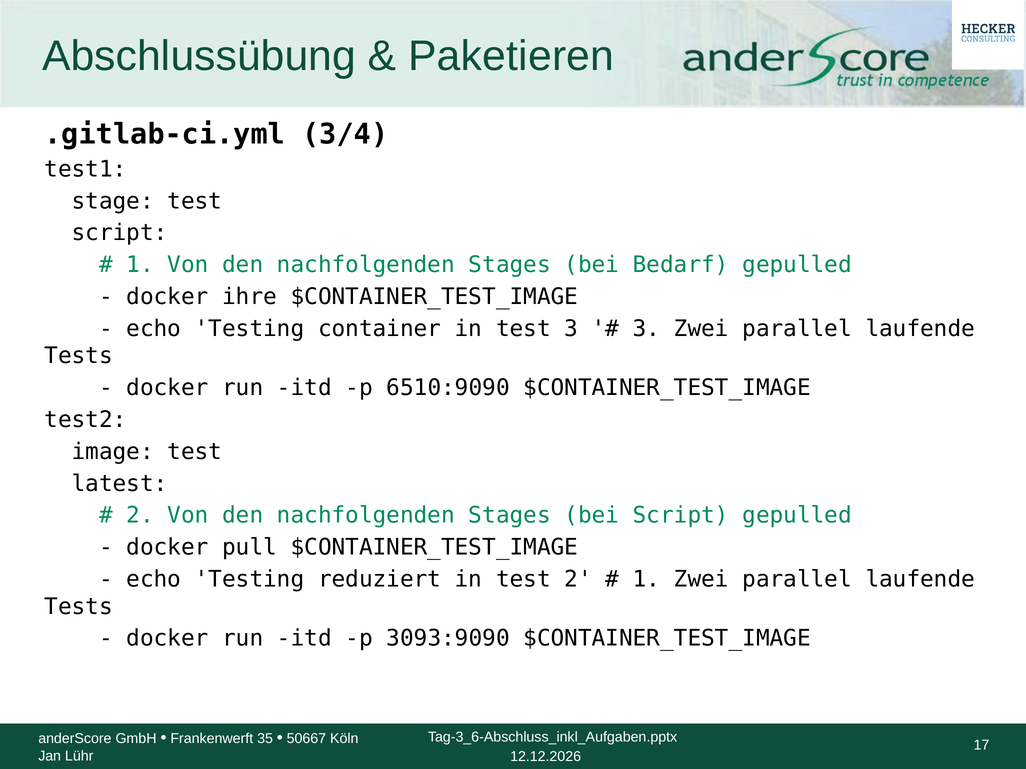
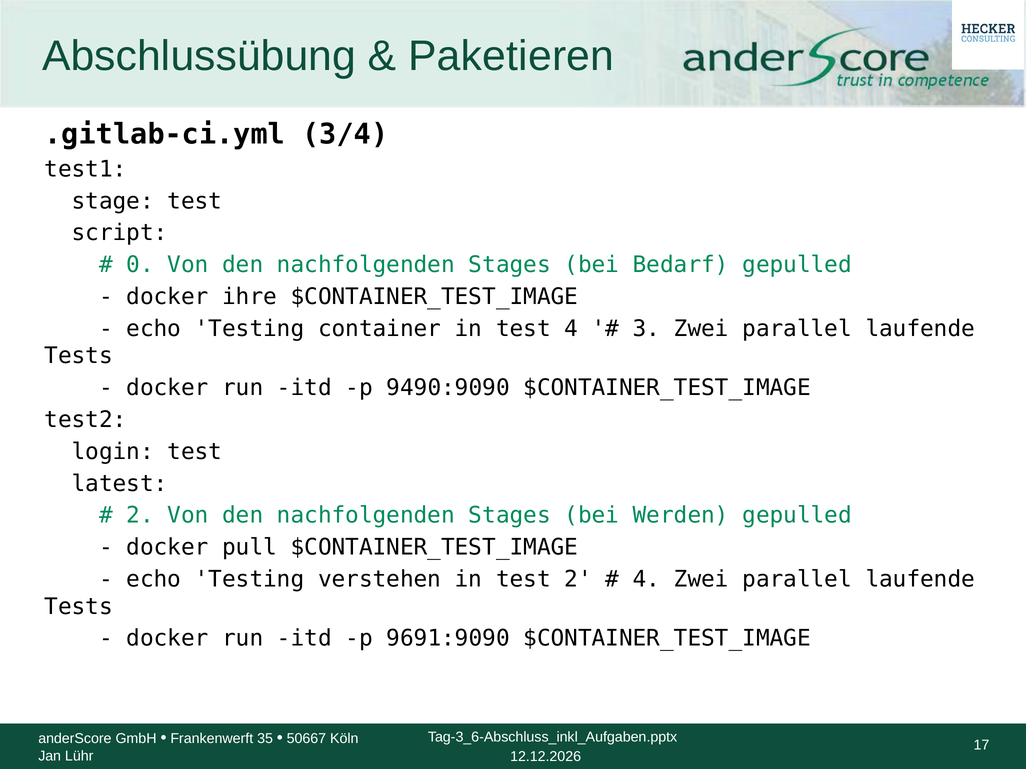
1 at (140, 265): 1 -> 0
test 3: 3 -> 4
6510:9090: 6510:9090 -> 9490:9090
image: image -> login
bei Script: Script -> Werden
reduziert: reduziert -> verstehen
1 at (646, 580): 1 -> 4
3093:9090: 3093:9090 -> 9691:9090
